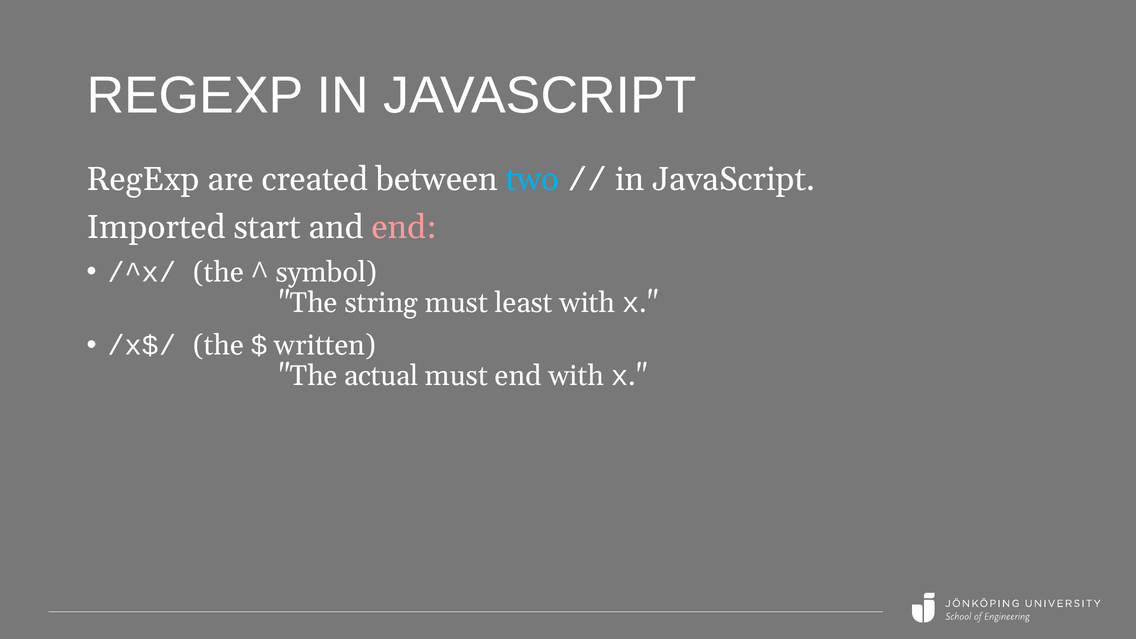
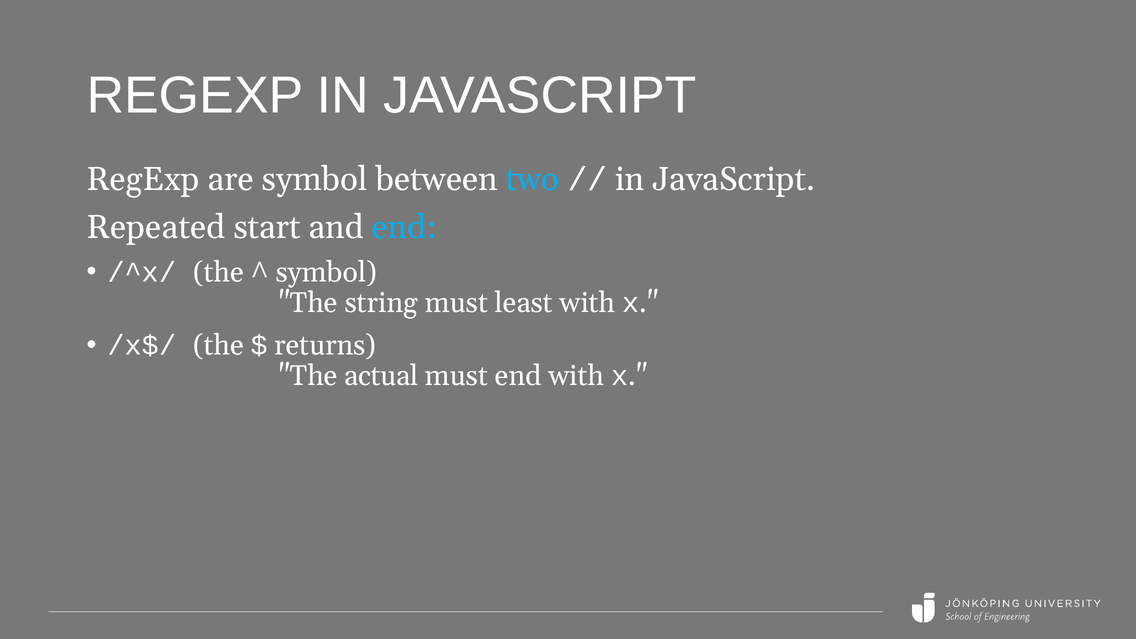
are created: created -> symbol
Imported: Imported -> Repeated
end at (404, 227) colour: pink -> light blue
written: written -> returns
